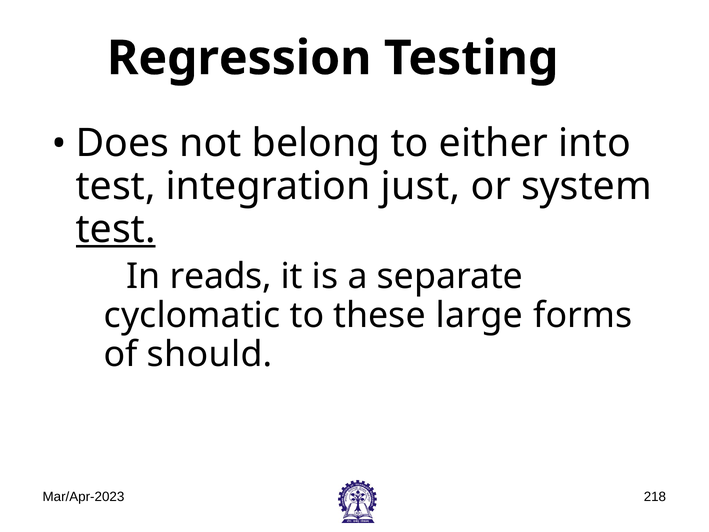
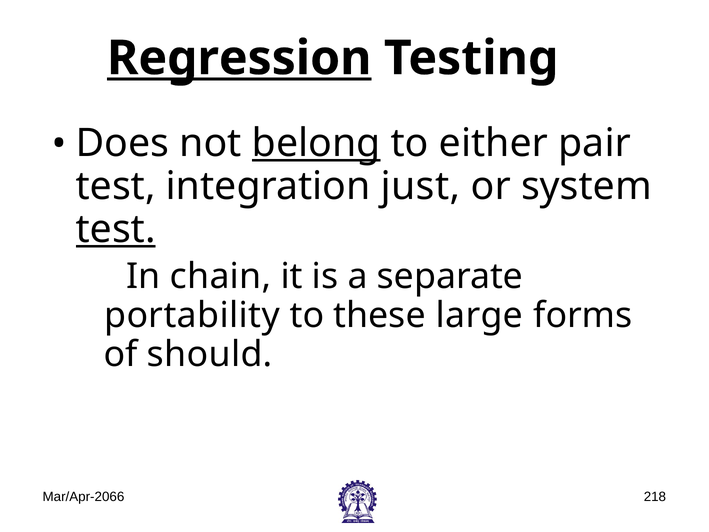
Regression underline: none -> present
belong underline: none -> present
into: into -> pair
reads: reads -> chain
cyclomatic: cyclomatic -> portability
Mar/Apr-2023: Mar/Apr-2023 -> Mar/Apr-2066
